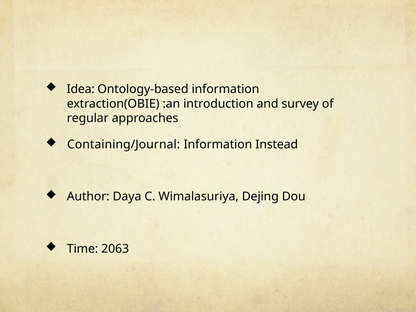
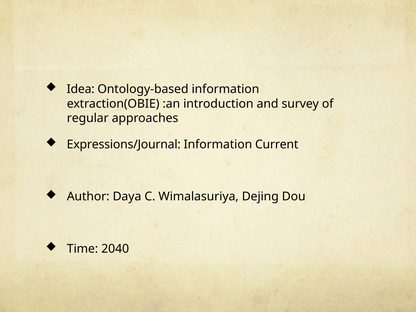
Containing/Journal: Containing/Journal -> Expressions/Journal
Instead: Instead -> Current
2063: 2063 -> 2040
